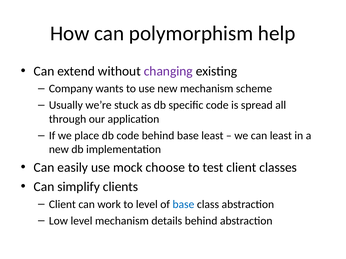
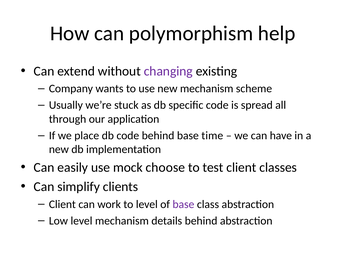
base least: least -> time
can least: least -> have
base at (183, 205) colour: blue -> purple
